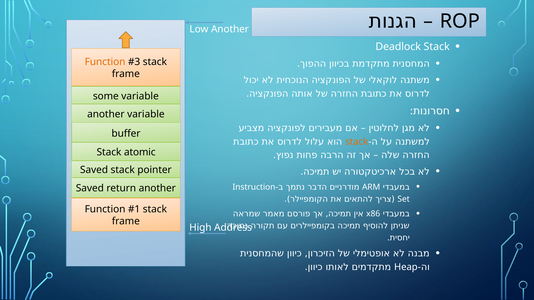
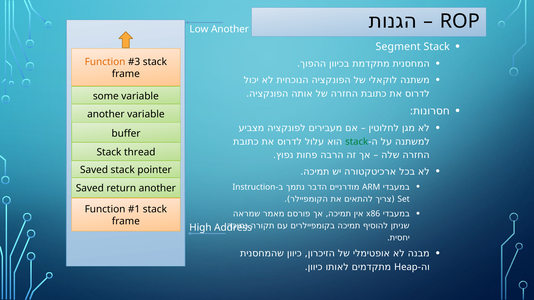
Deadlock: Deadlock -> Segment
stack at (357, 142) colour: orange -> green
atomic: atomic -> thread
